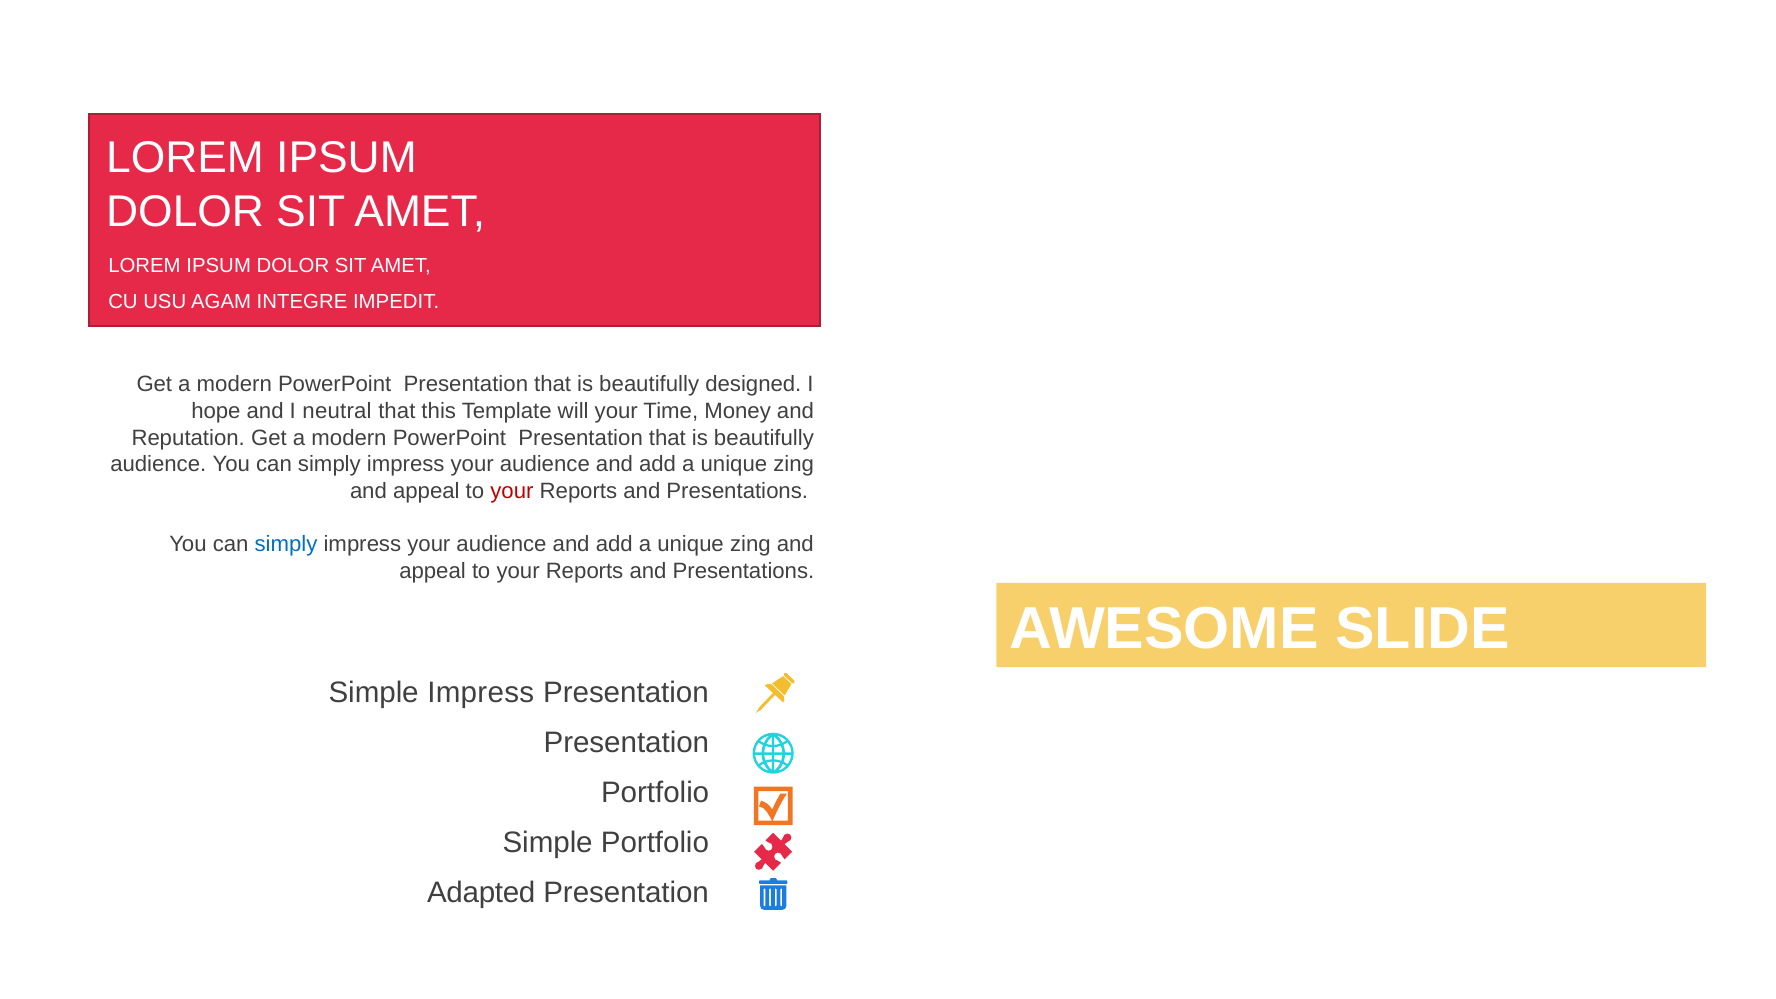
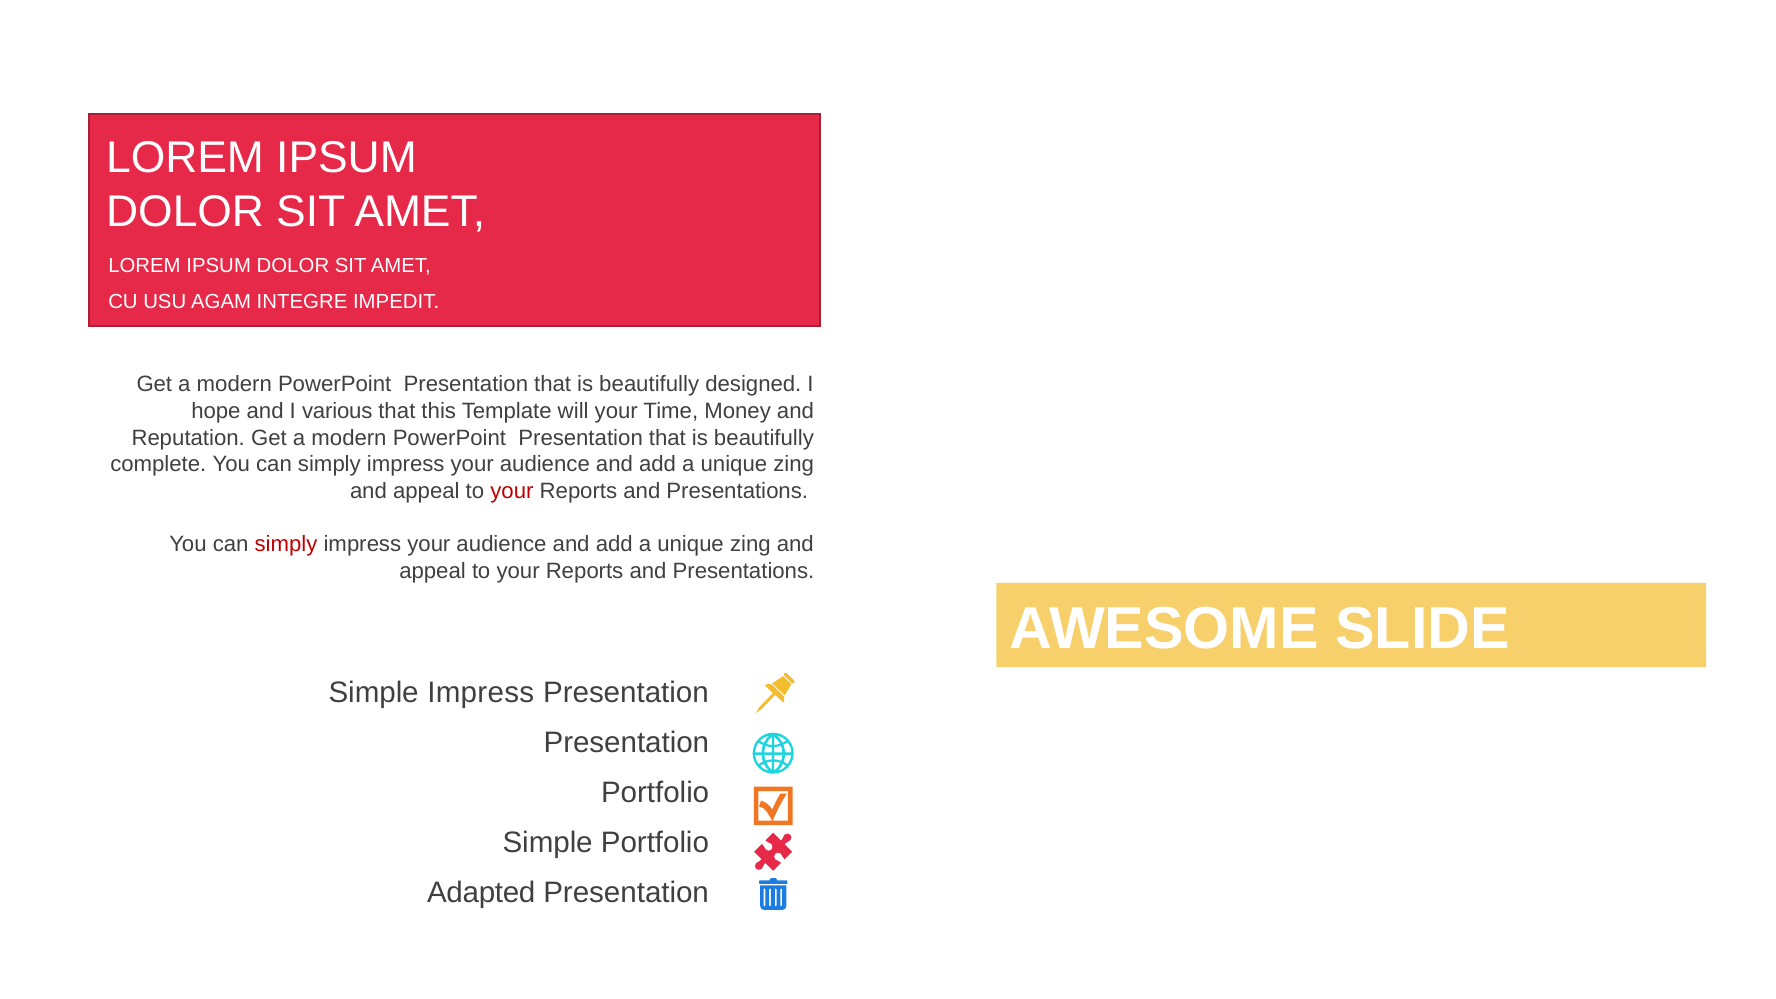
neutral: neutral -> various
audience at (158, 465): audience -> complete
simply at (286, 545) colour: blue -> red
